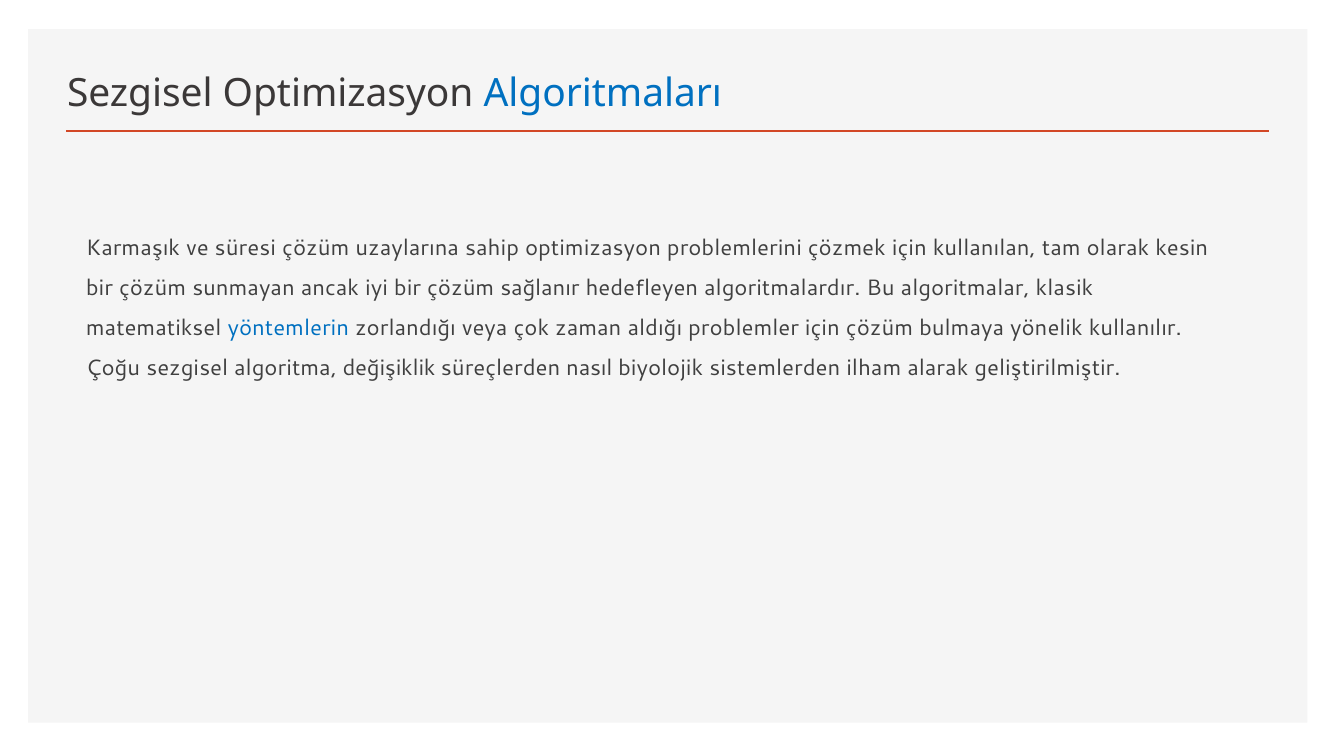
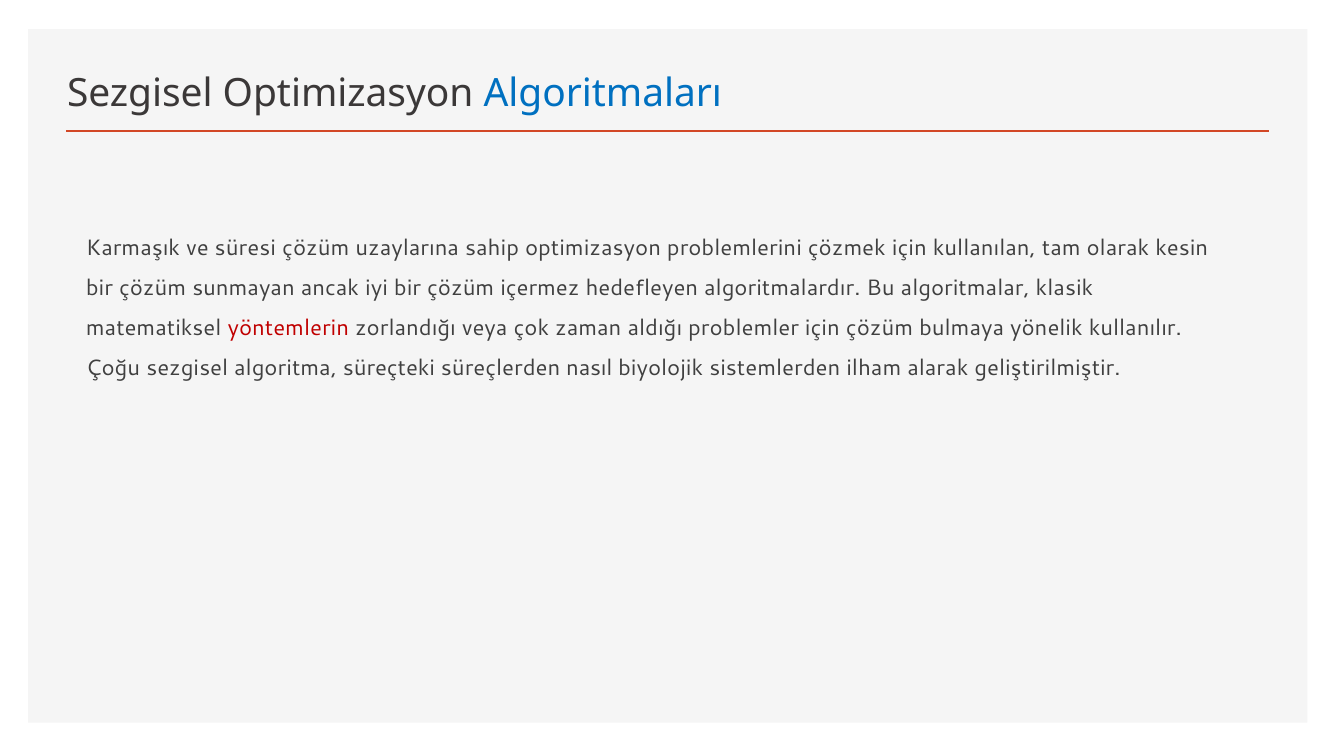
sağlanır: sağlanır -> içermez
yöntemlerin colour: blue -> red
değişiklik: değişiklik -> süreçteki
